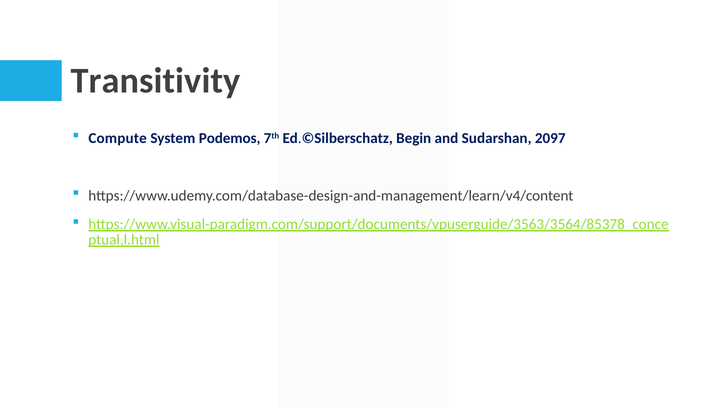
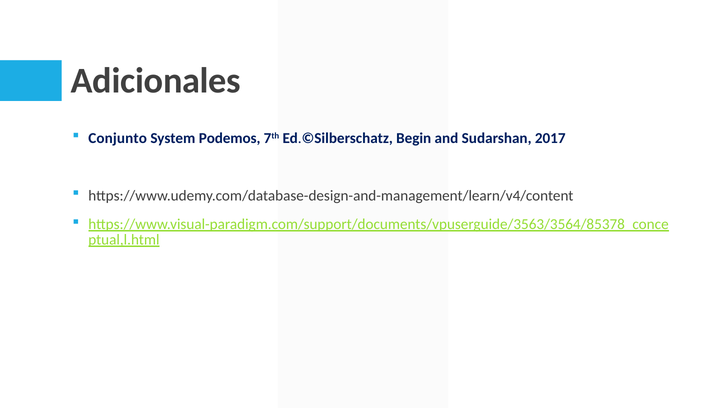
Transitivity: Transitivity -> Adicionales
Compute: Compute -> Conjunto
2097: 2097 -> 2017
